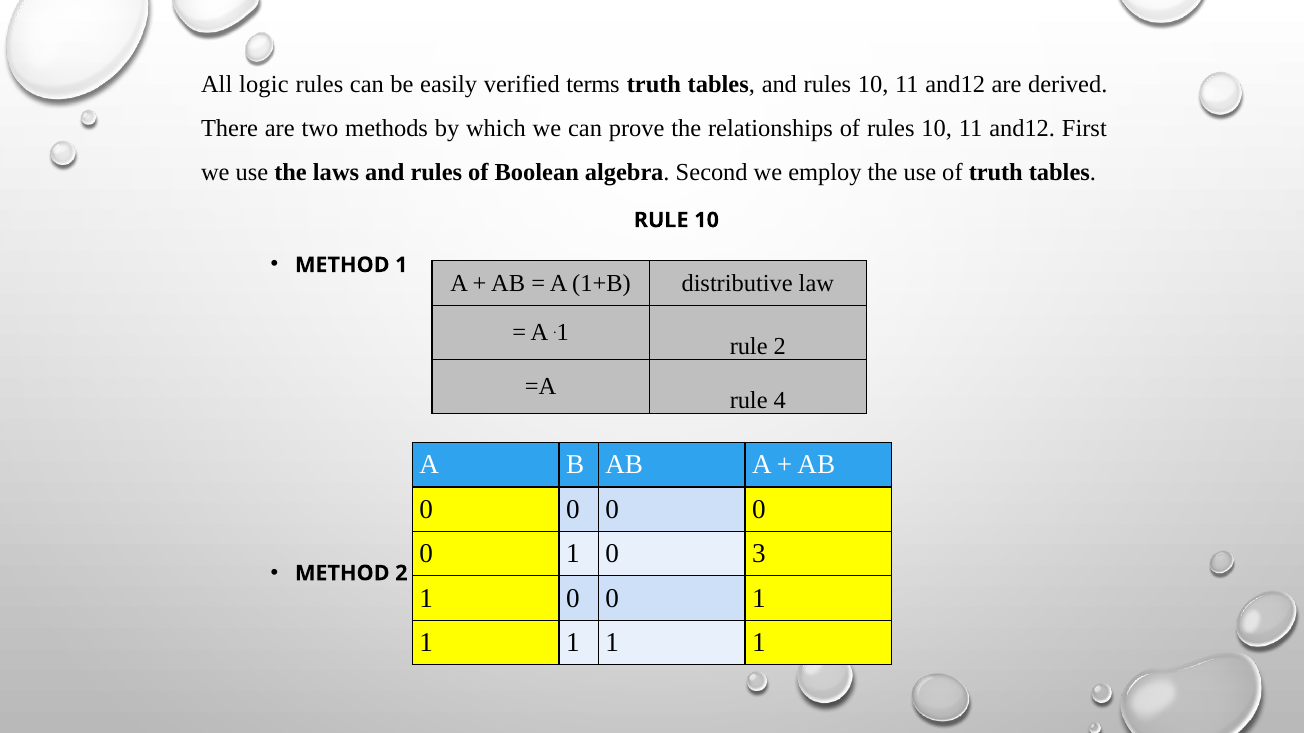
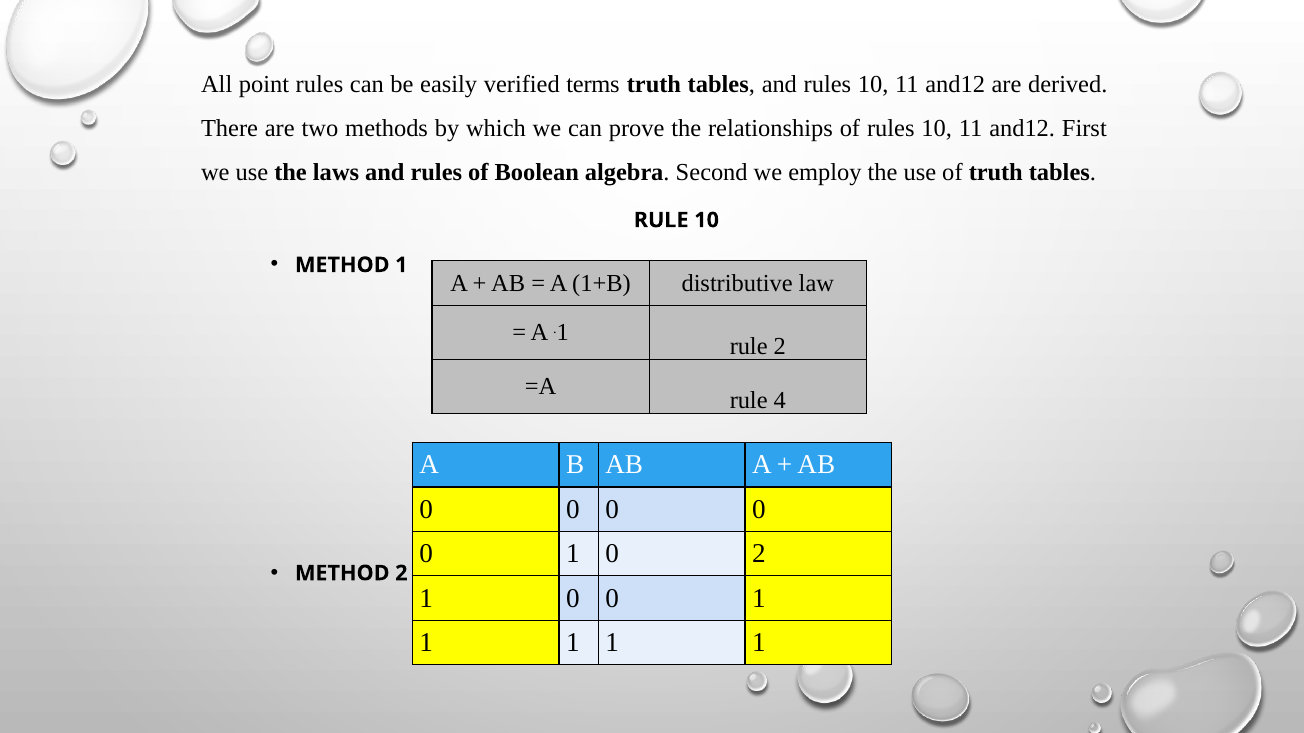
logic: logic -> point
0 3: 3 -> 2
